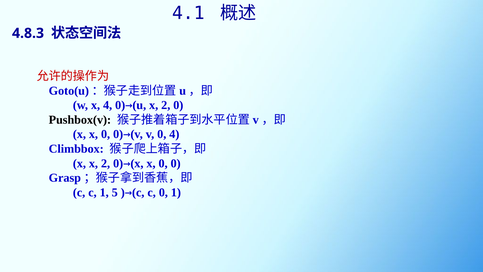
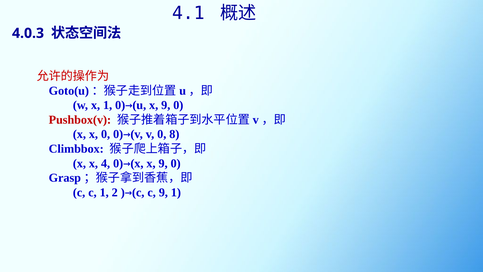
4.8.3: 4.8.3 -> 4.0.3
x 4: 4 -> 1
0)→(u x 2: 2 -> 9
Pushbox(v colour: black -> red
0 4: 4 -> 8
x x 2: 2 -> 4
0)→(x x 0: 0 -> 9
5: 5 -> 2
c 0: 0 -> 9
